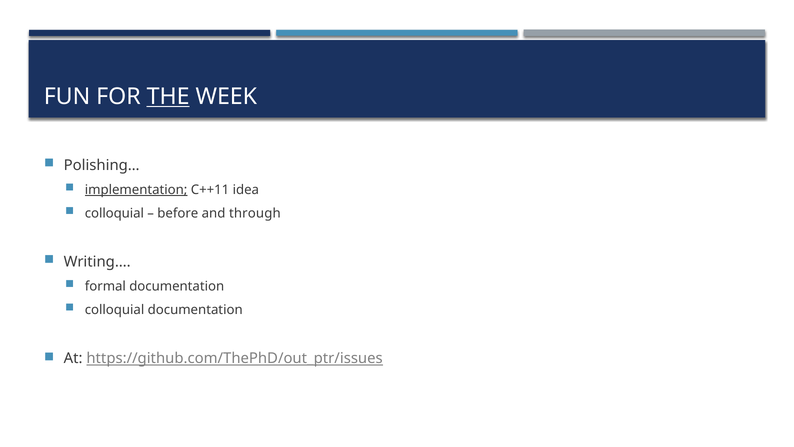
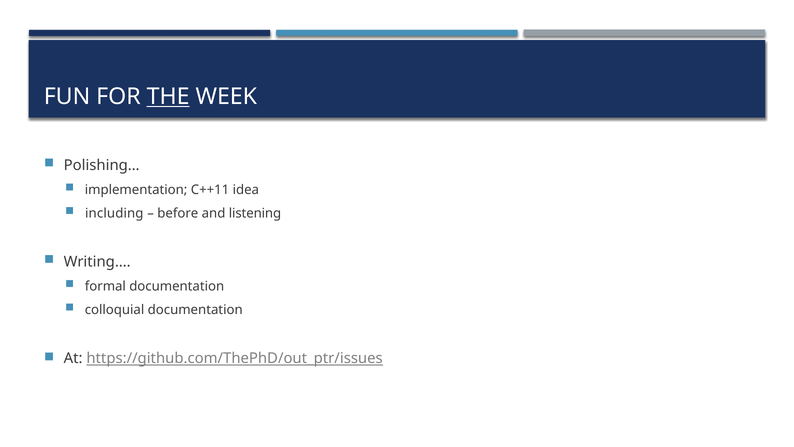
implementation underline: present -> none
colloquial at (114, 213): colloquial -> including
through: through -> listening
